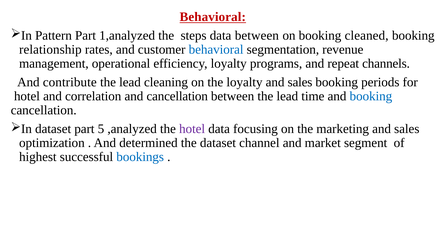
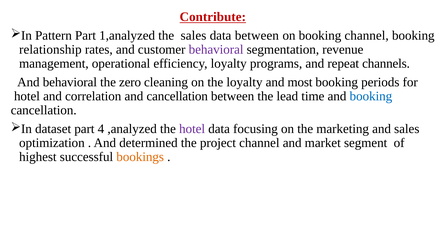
Behavioral at (213, 17): Behavioral -> Contribute
the steps: steps -> sales
booking cleaned: cleaned -> channel
behavioral at (216, 49) colour: blue -> purple
And contribute: contribute -> behavioral
lead at (130, 82): lead -> zero
sales at (300, 82): sales -> most
5: 5 -> 4
the dataset: dataset -> project
bookings colour: blue -> orange
